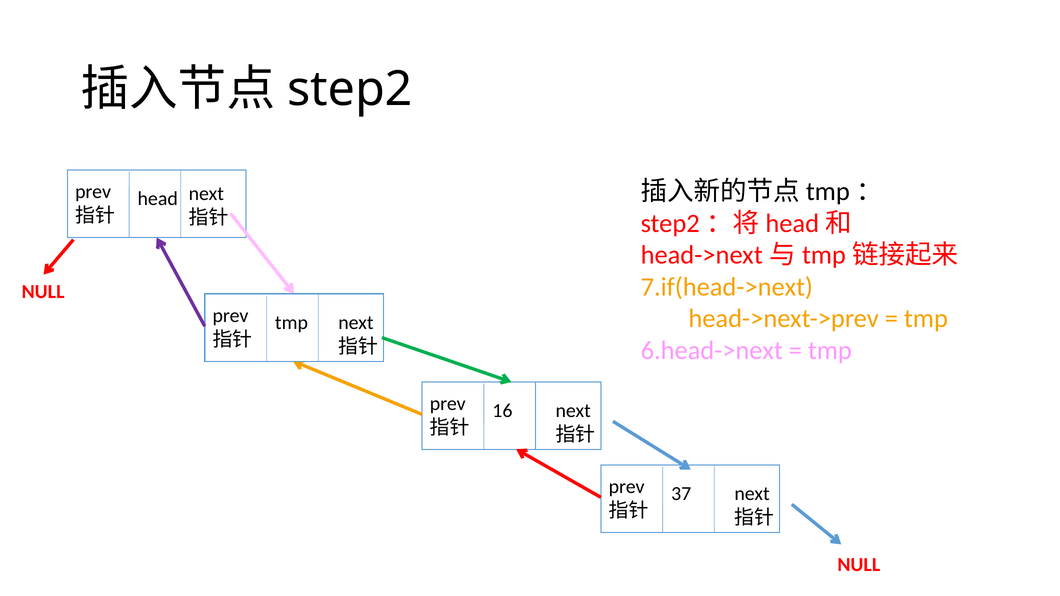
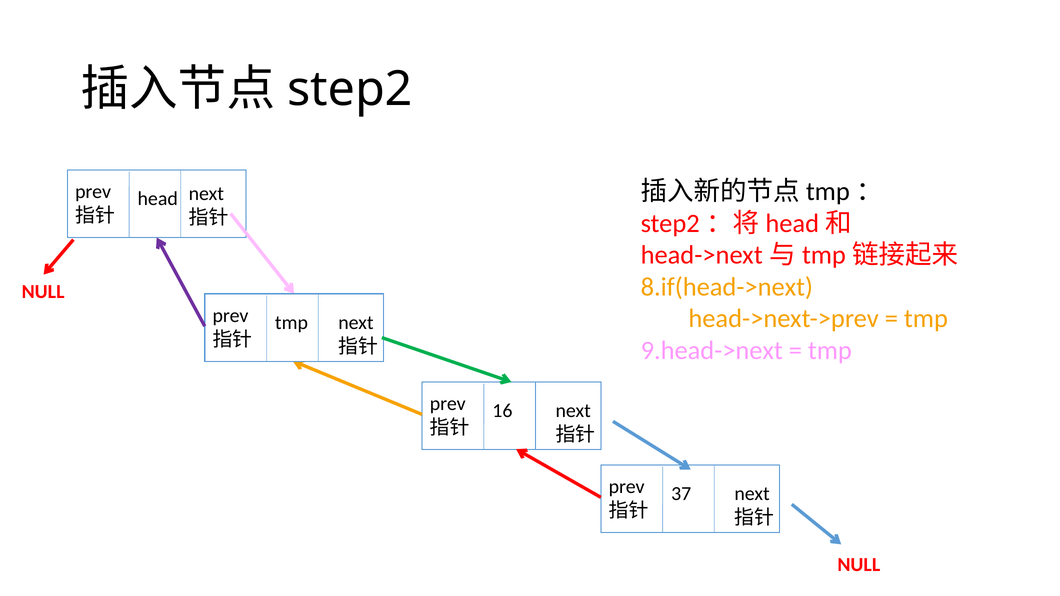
7.if(head->next: 7.if(head->next -> 8.if(head->next
6.head->next: 6.head->next -> 9.head->next
